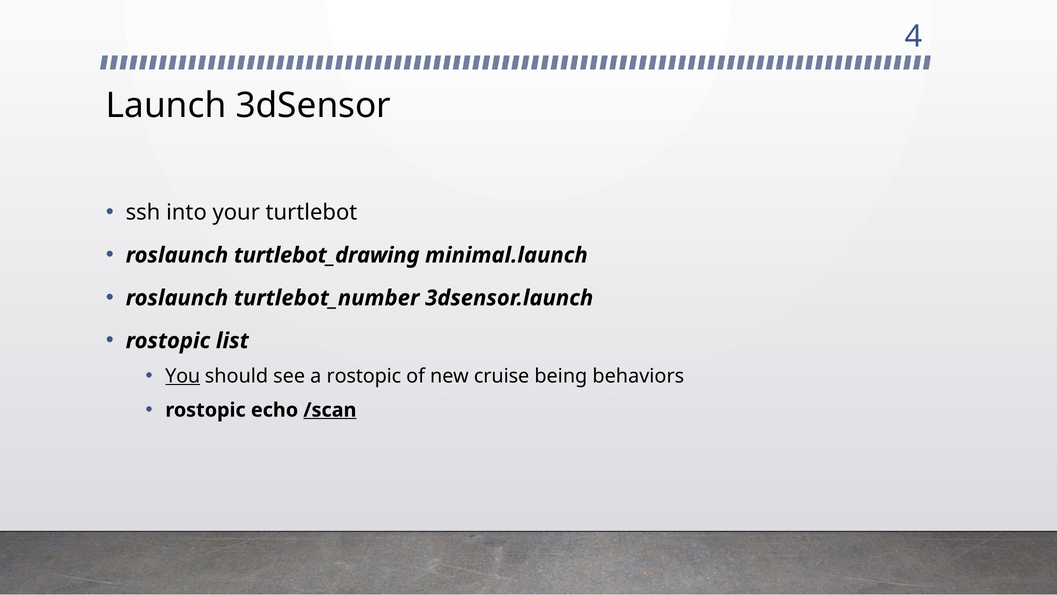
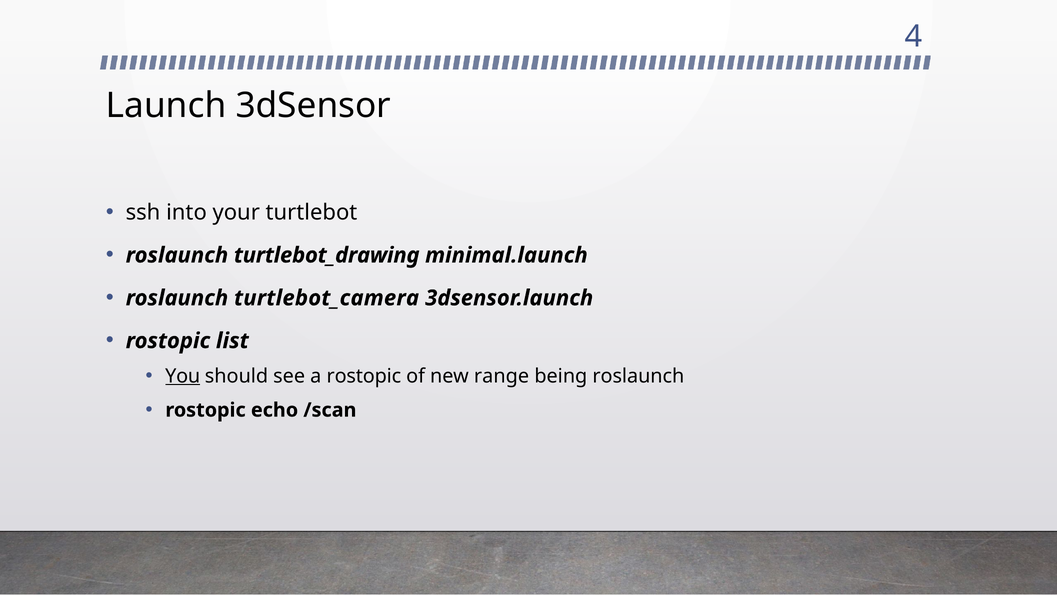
turtlebot_number: turtlebot_number -> turtlebot_camera
cruise: cruise -> range
being behaviors: behaviors -> roslaunch
/scan underline: present -> none
